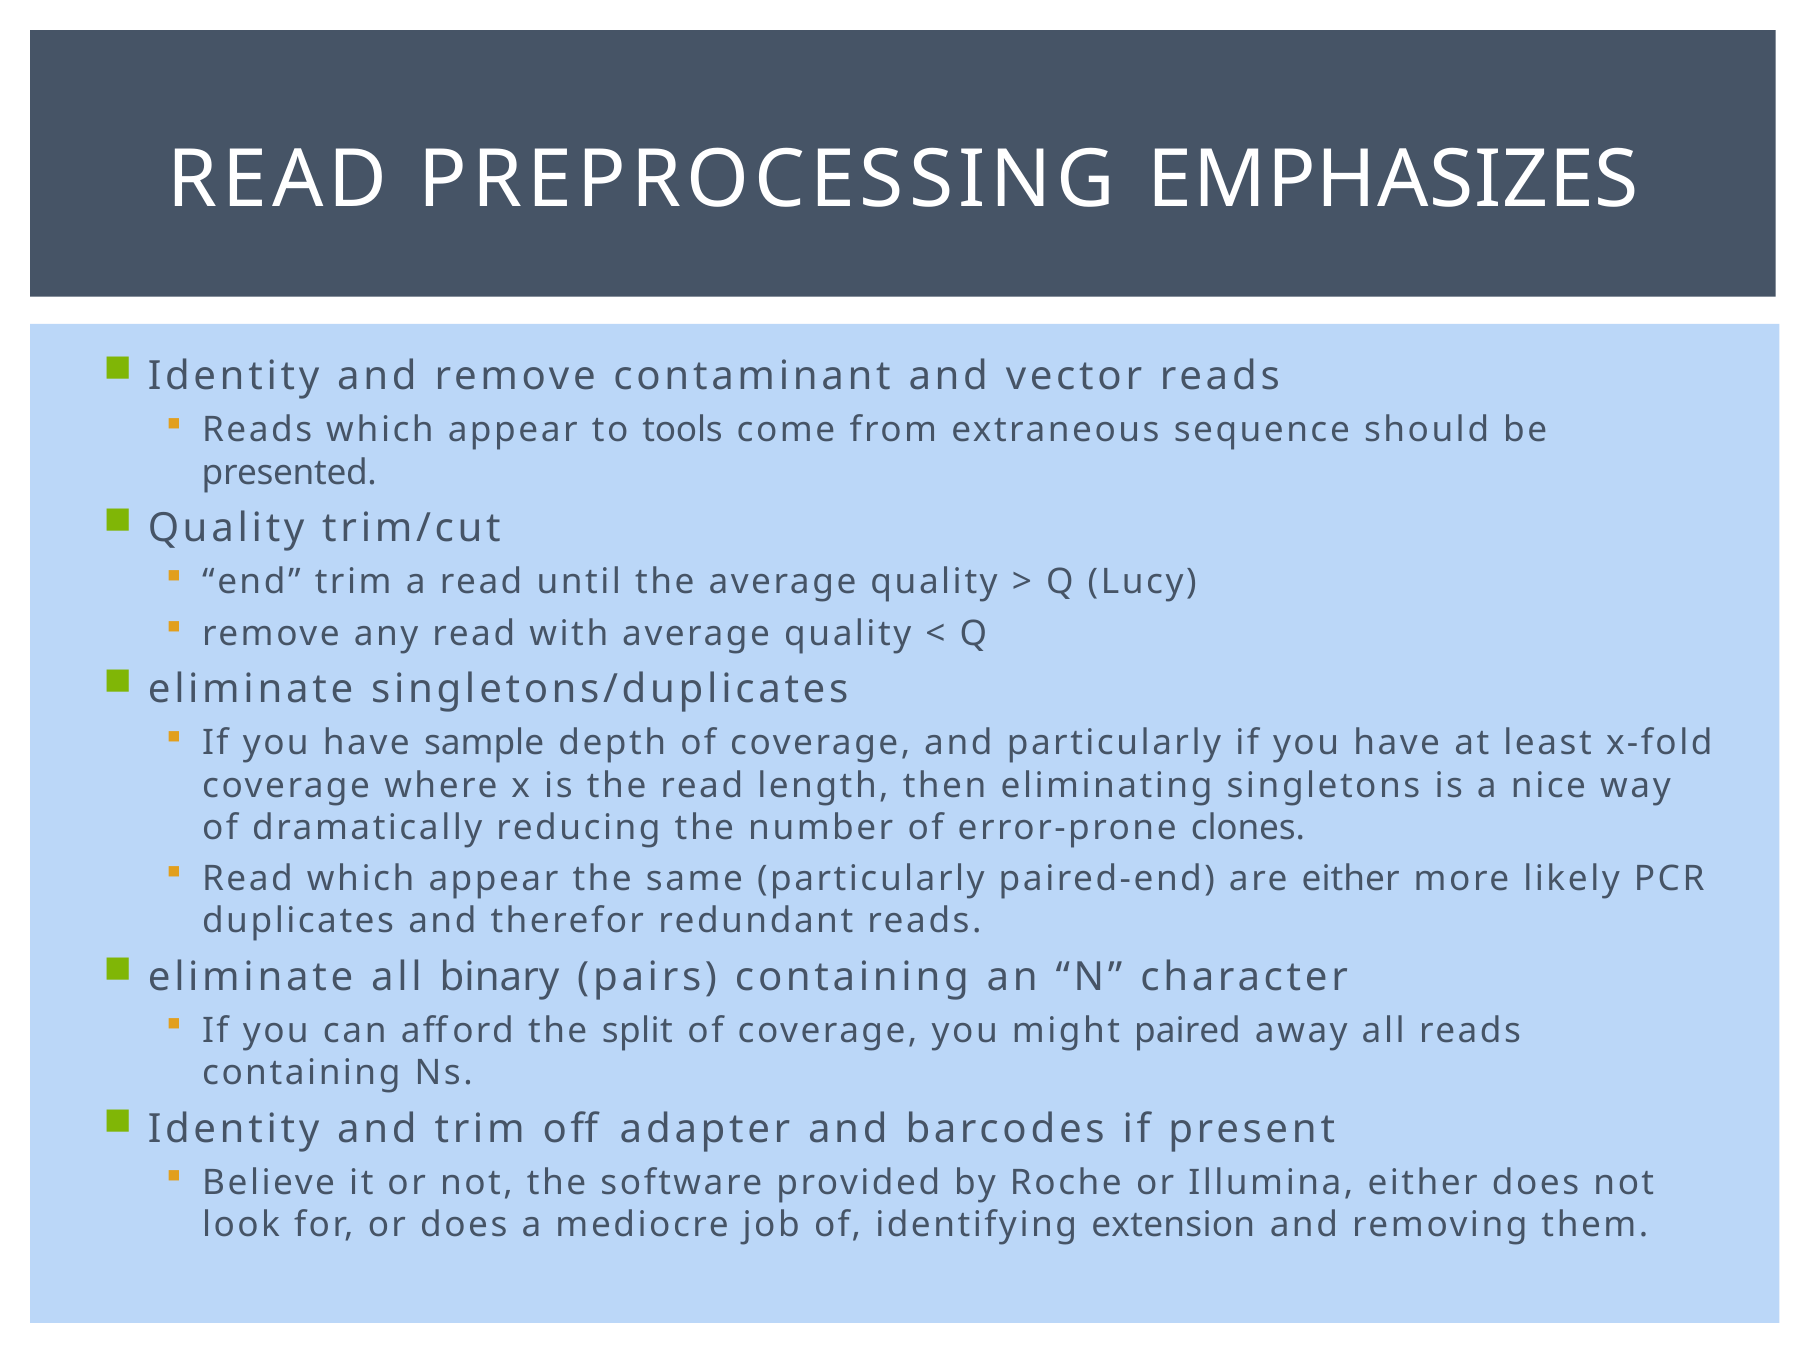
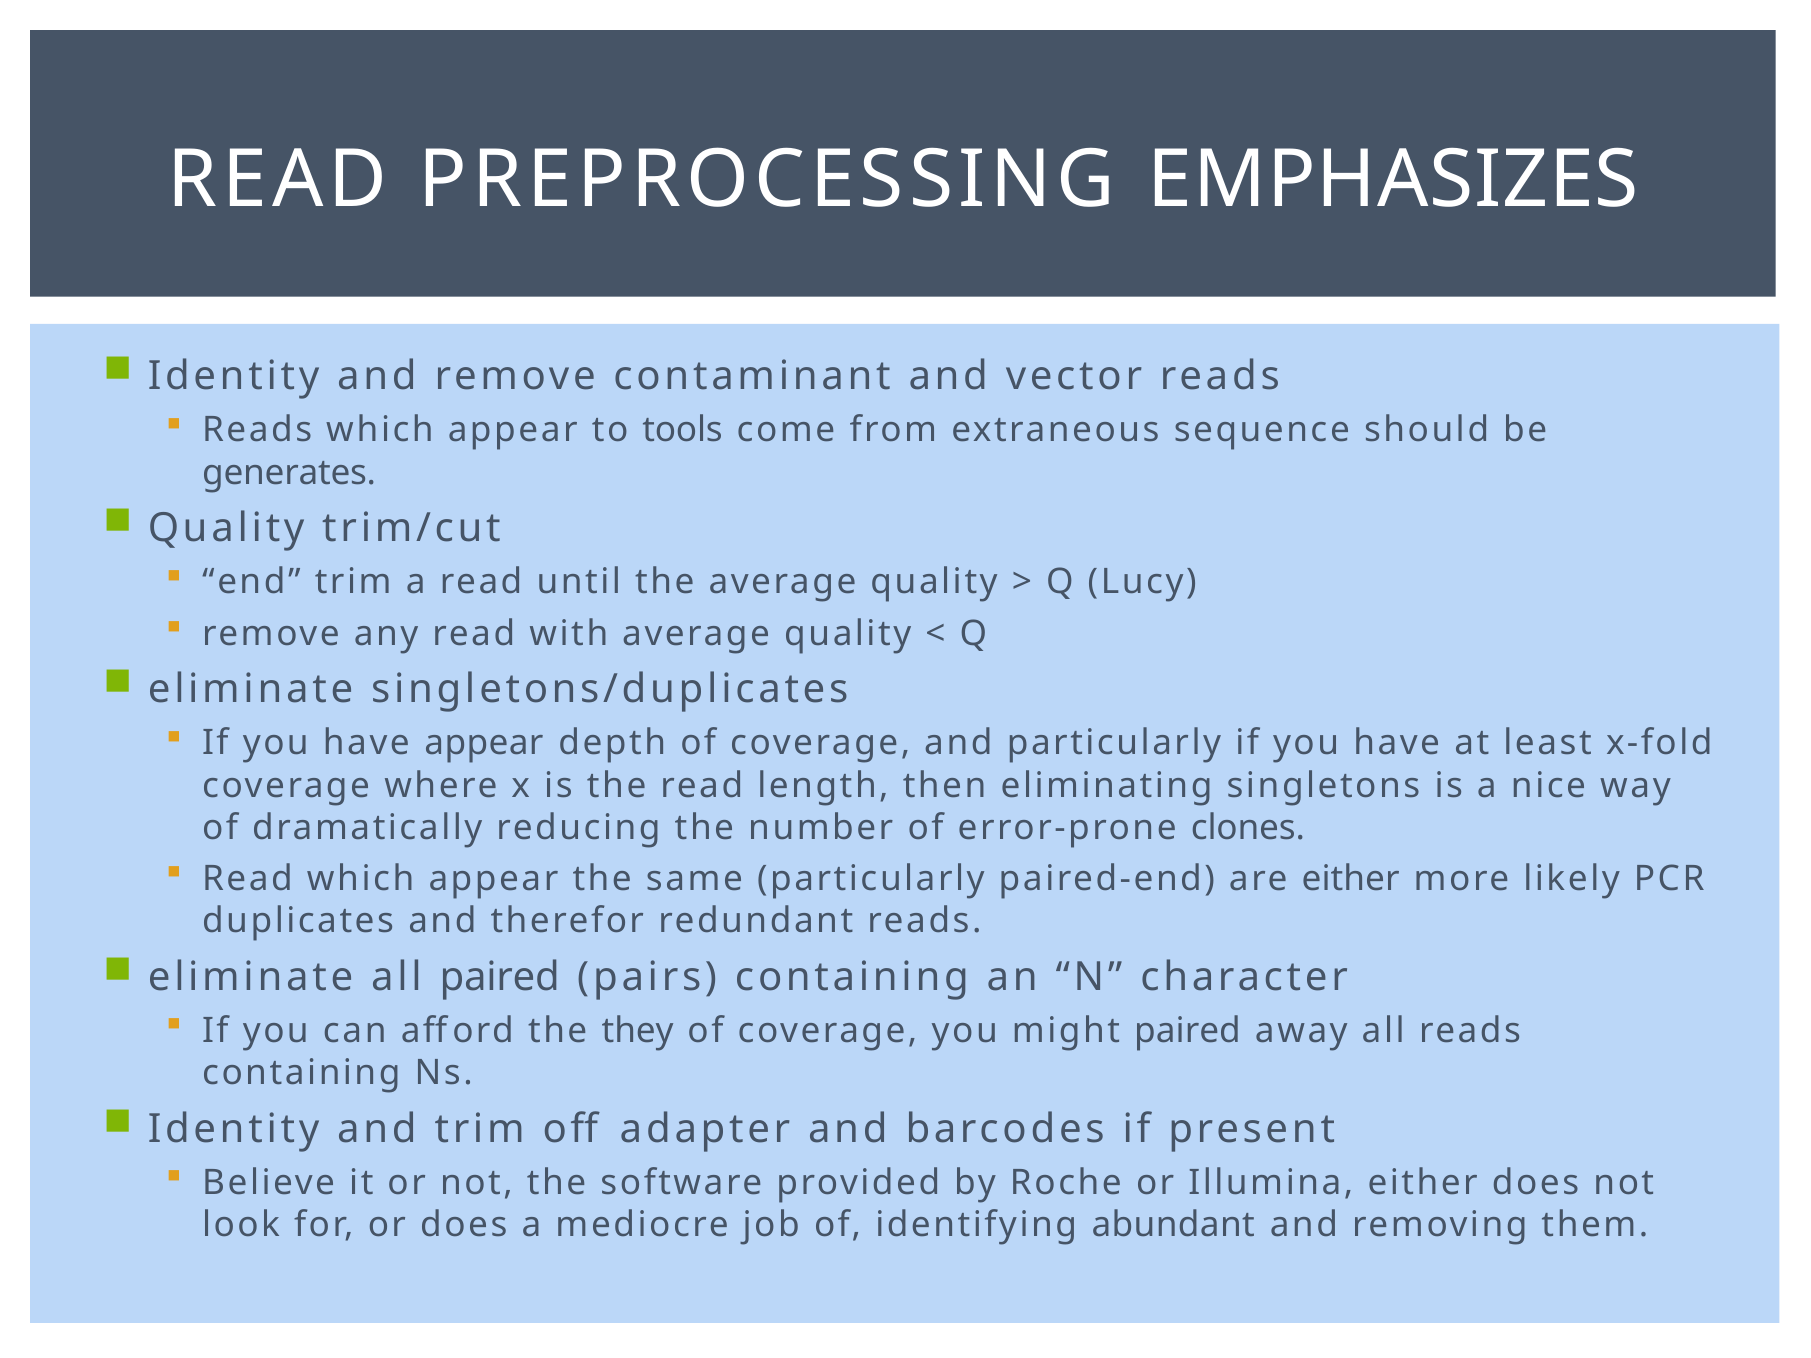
presented: presented -> generates
have sample: sample -> appear
all binary: binary -> paired
split: split -> they
extension: extension -> abundant
